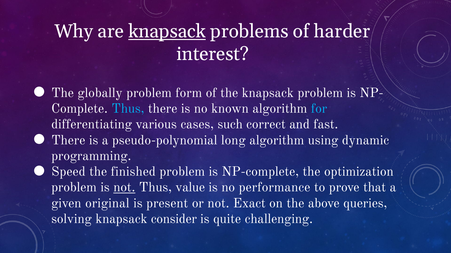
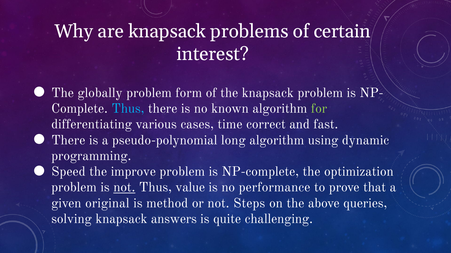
knapsack at (167, 31) underline: present -> none
harder: harder -> certain
for colour: light blue -> light green
such: such -> time
finished: finished -> improve
present: present -> method
Exact: Exact -> Steps
consider: consider -> answers
